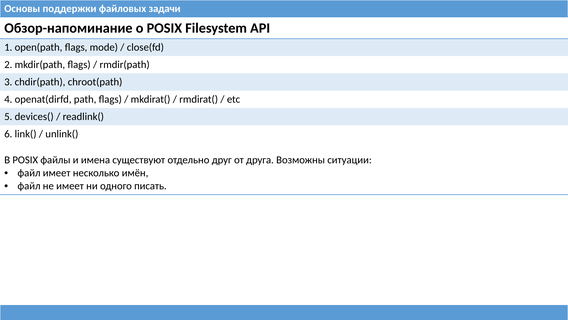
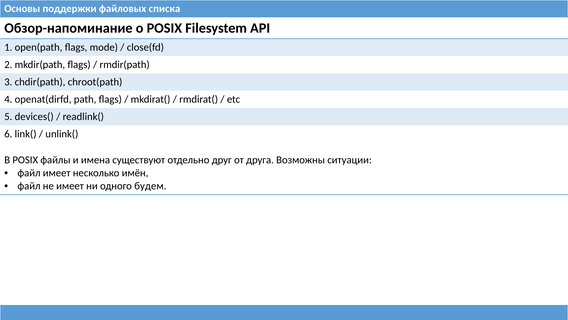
задачи: задачи -> списка
писать: писать -> будем
